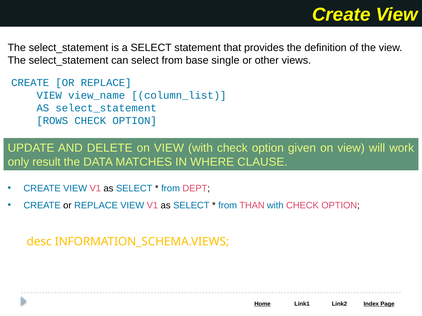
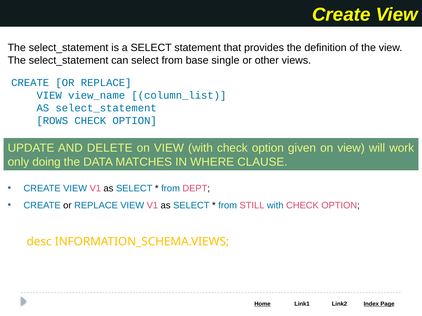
result: result -> doing
THAN: THAN -> STILL
